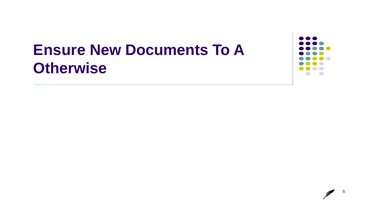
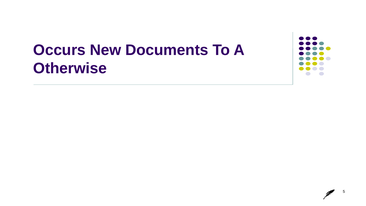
Ensure: Ensure -> Occurs
